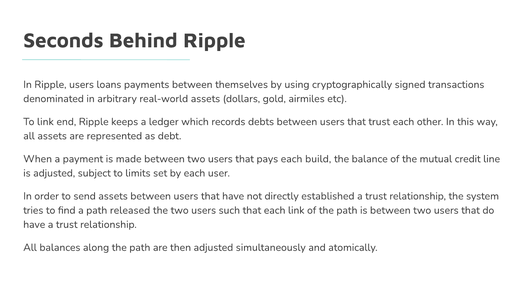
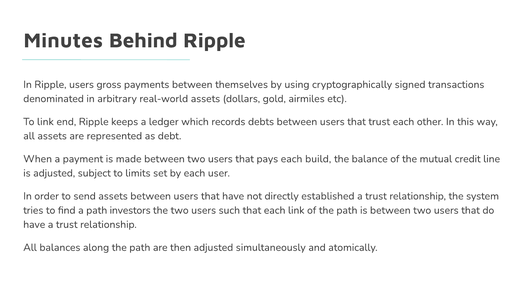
Seconds: Seconds -> Minutes
loans: loans -> gross
released: released -> investors
